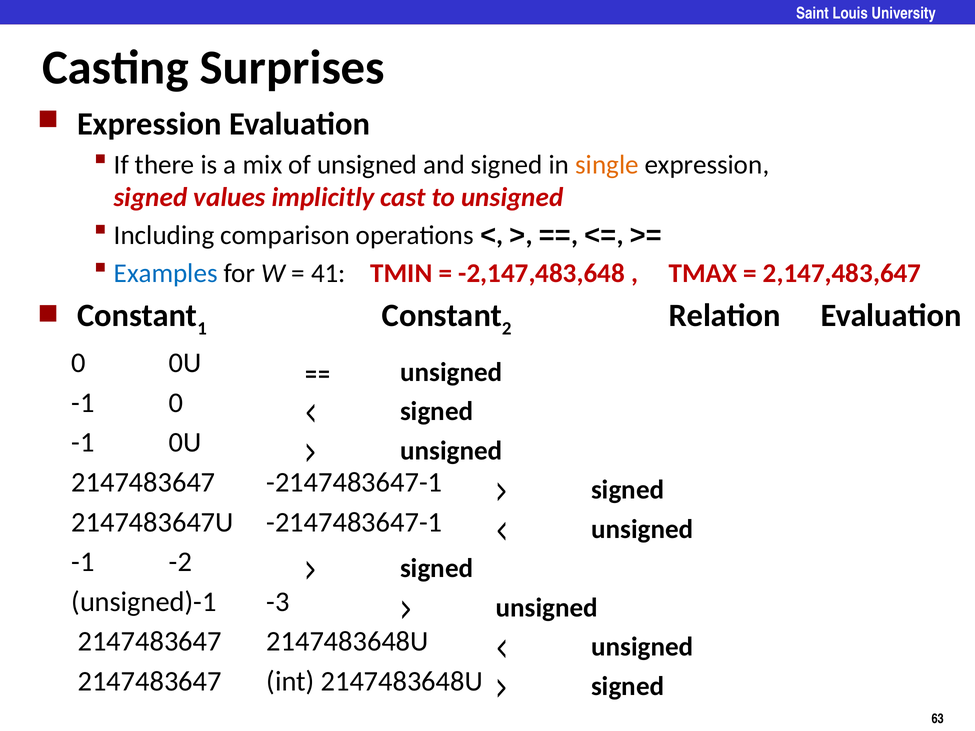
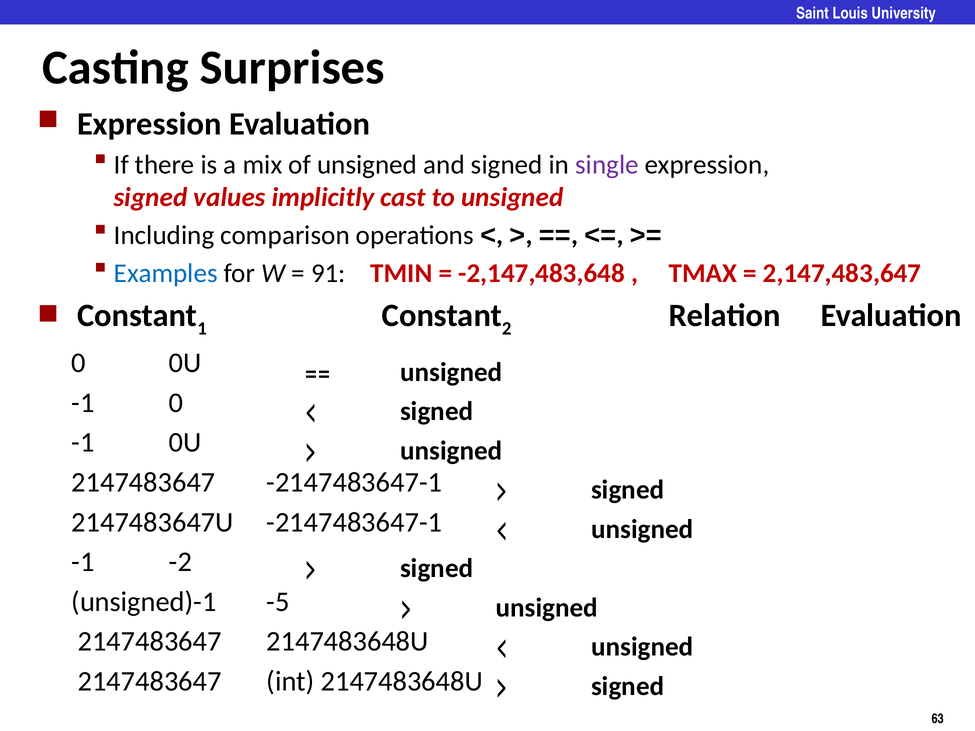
single colour: orange -> purple
41: 41 -> 91
-3: -3 -> -5
